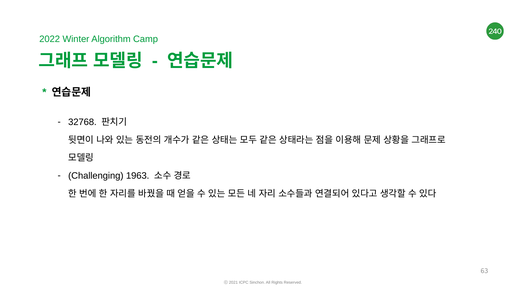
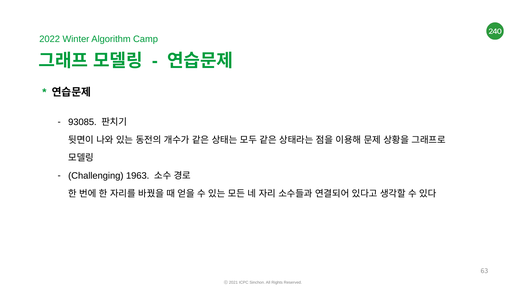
32768: 32768 -> 93085
